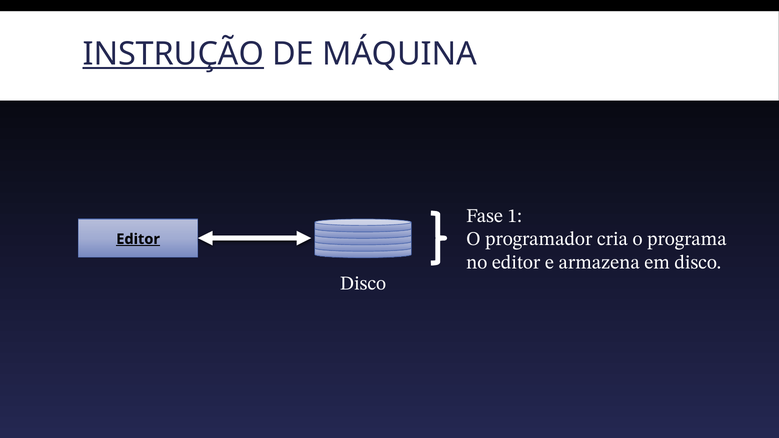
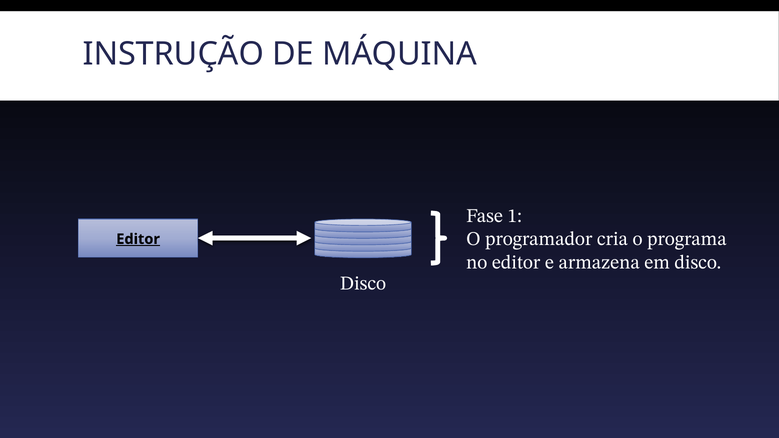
INSTRUÇÃO underline: present -> none
